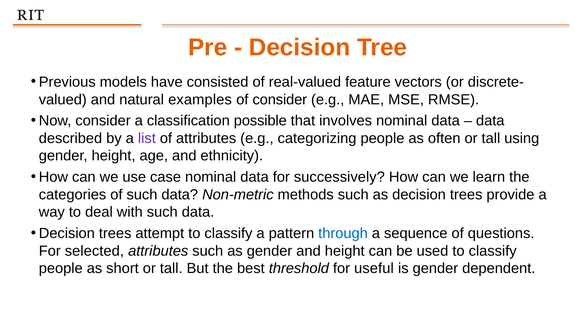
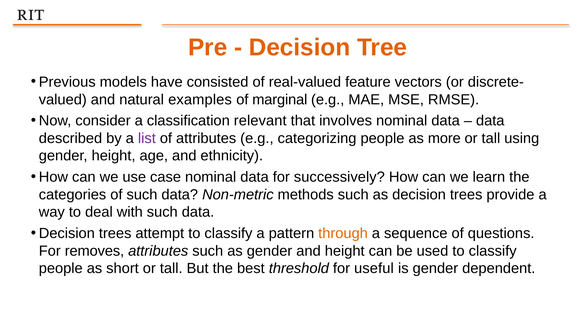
of consider: consider -> marginal
possible: possible -> relevant
often: often -> more
through colour: blue -> orange
selected: selected -> removes
